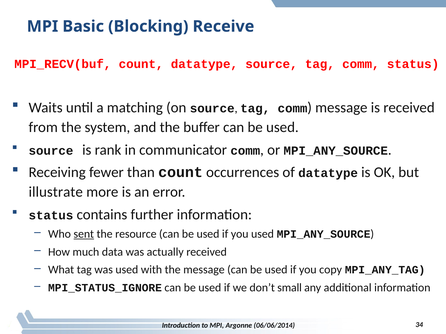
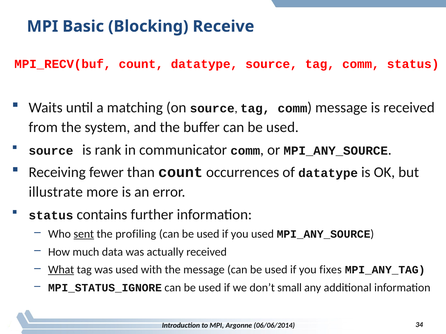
resource: resource -> profiling
What underline: none -> present
copy: copy -> fixes
